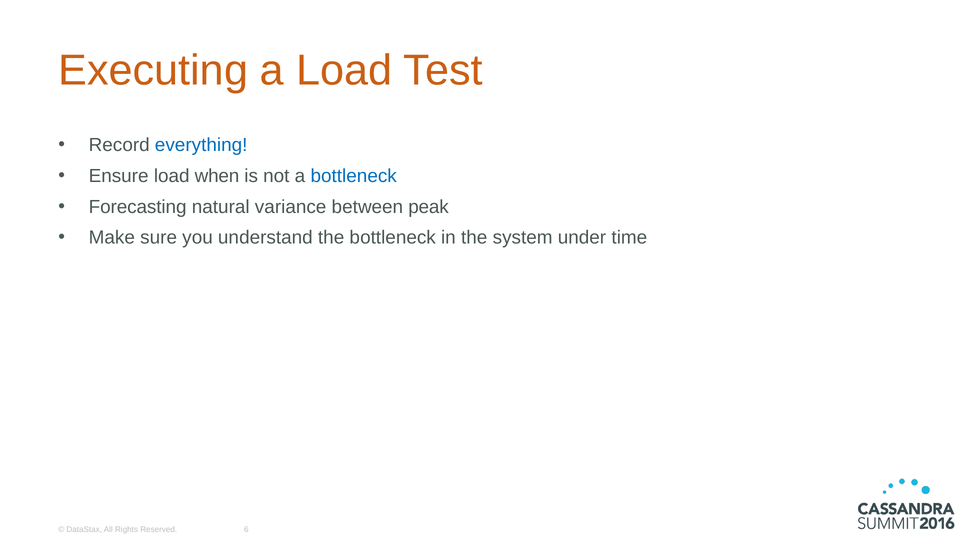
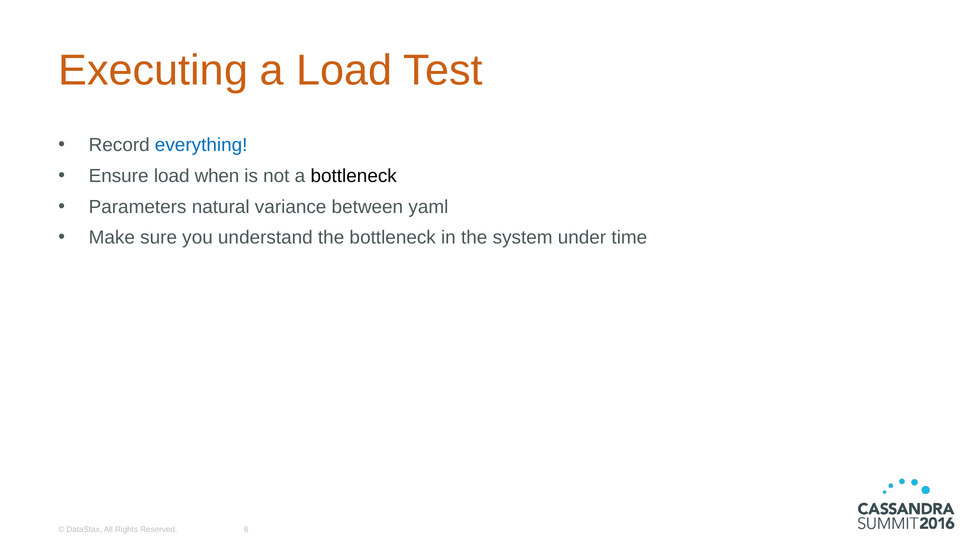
bottleneck at (354, 176) colour: blue -> black
Forecasting: Forecasting -> Parameters
peak: peak -> yaml
